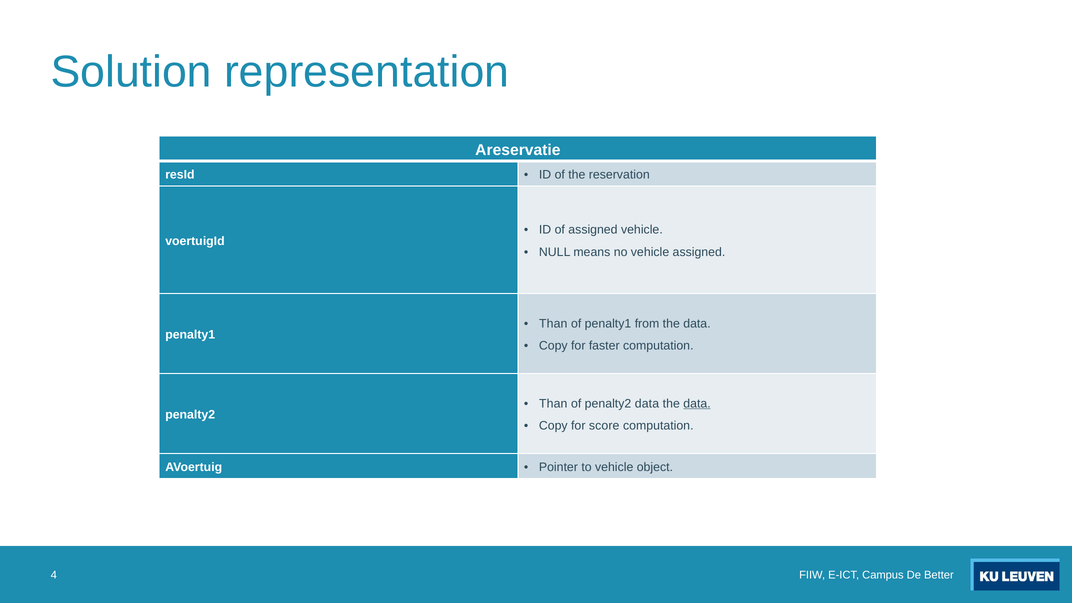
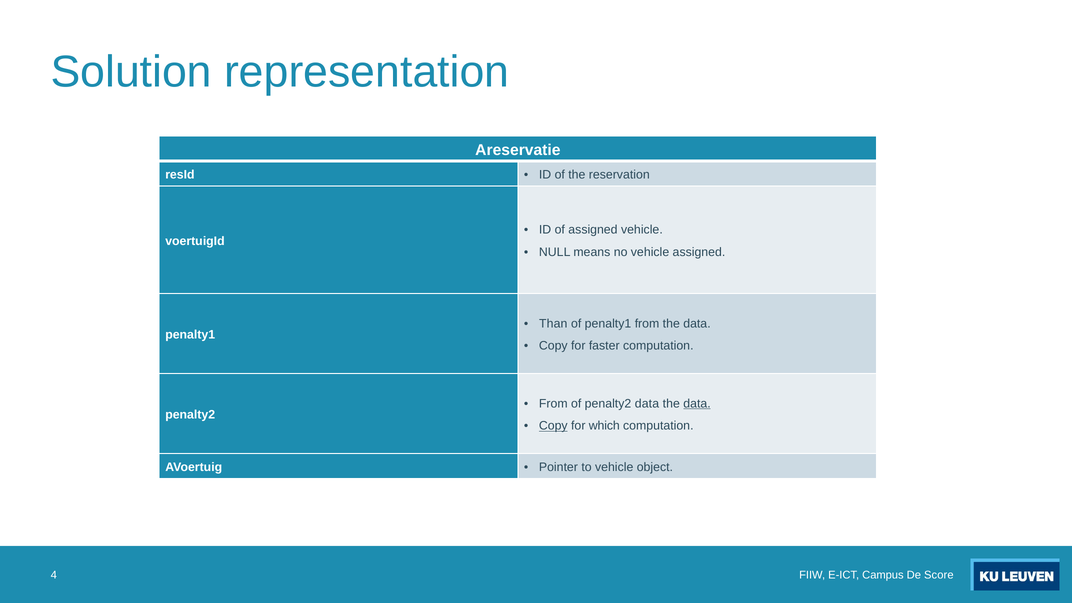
Than at (553, 404): Than -> From
Copy at (553, 426) underline: none -> present
score: score -> which
Better: Better -> Score
